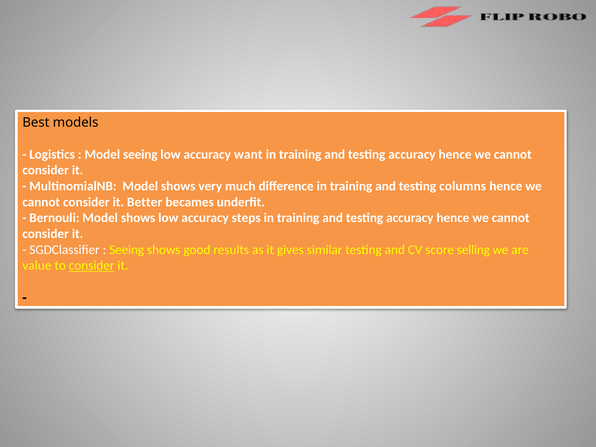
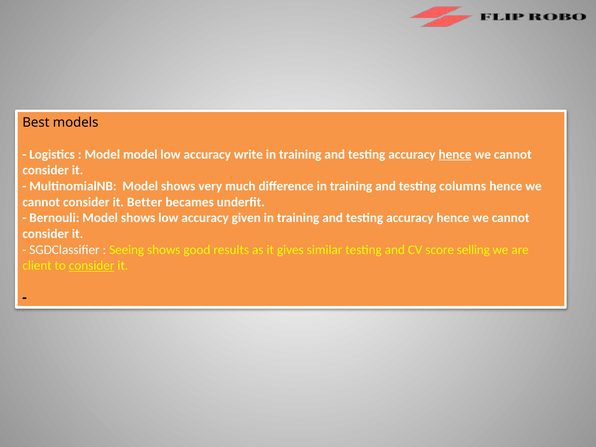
Model seeing: seeing -> model
want: want -> write
hence at (455, 154) underline: none -> present
steps: steps -> given
value: value -> client
